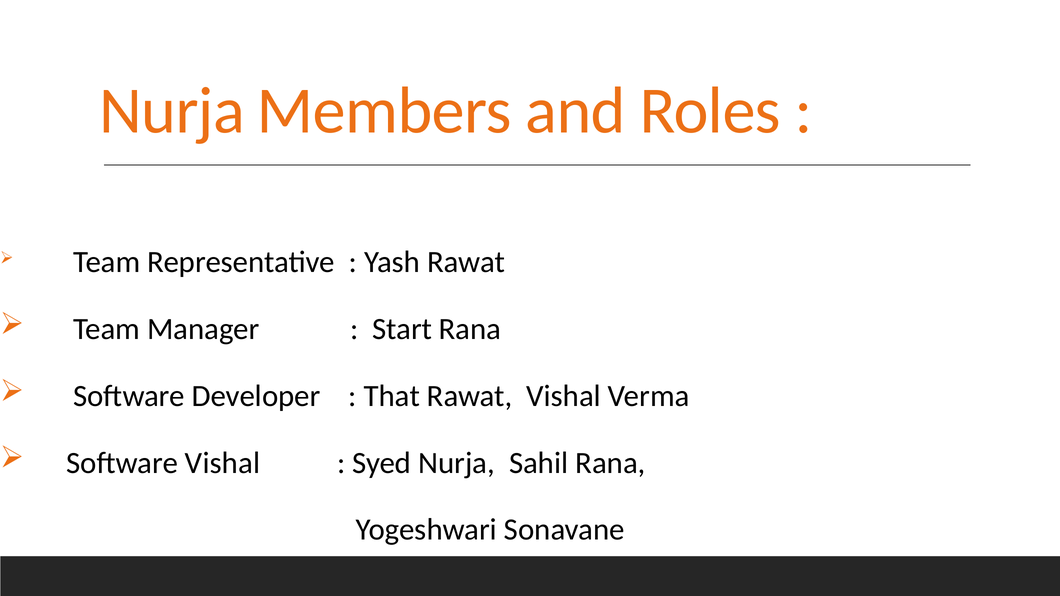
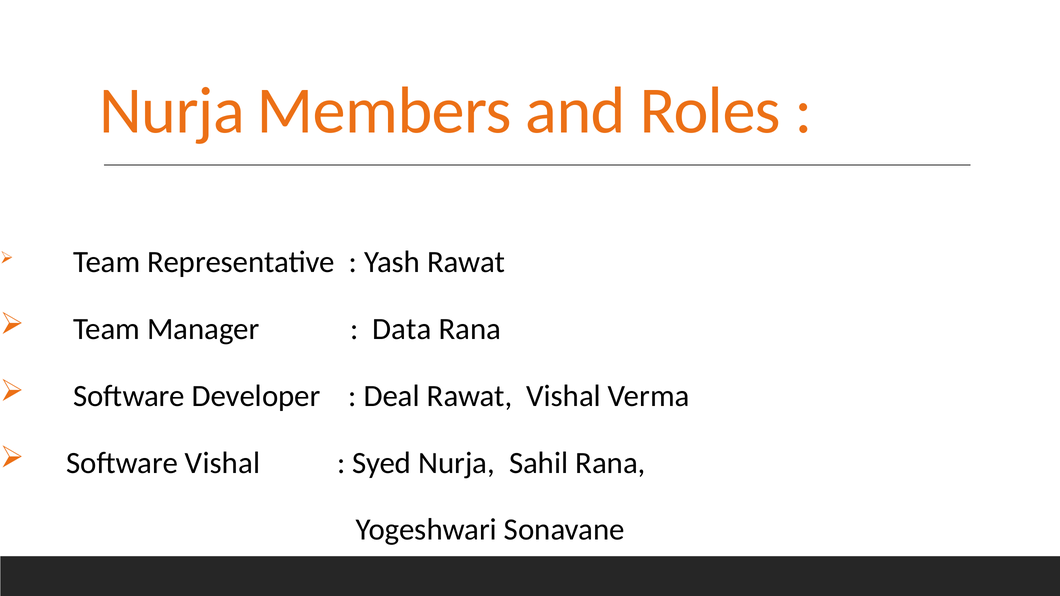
Start: Start -> Data
That: That -> Deal
